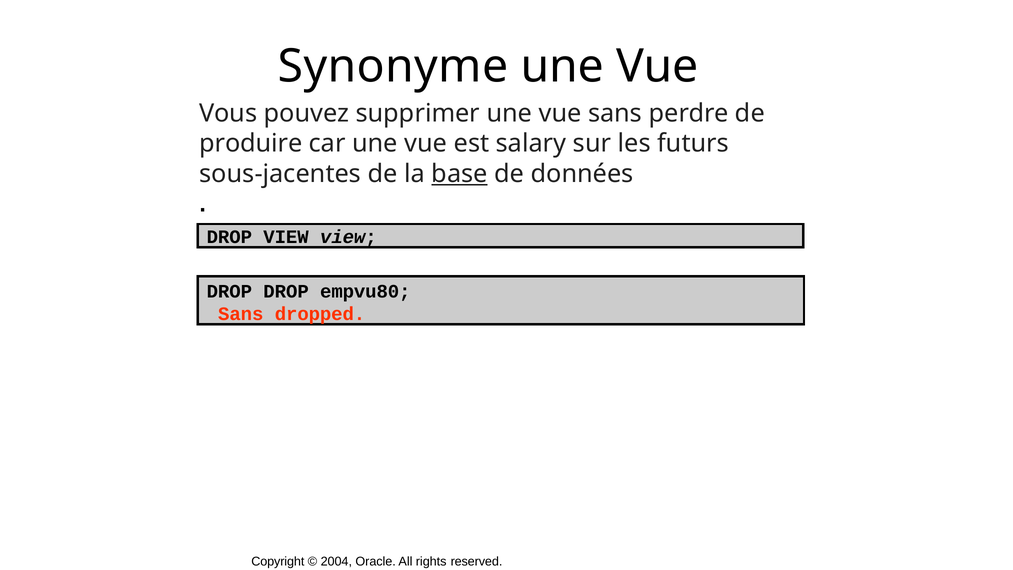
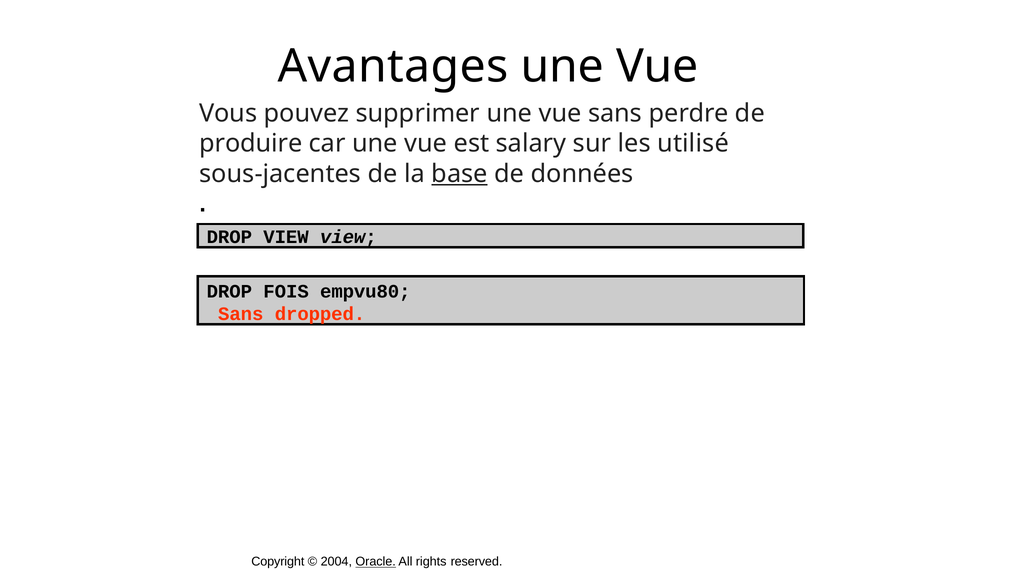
Synonyme: Synonyme -> Avantages
futurs: futurs -> utilisé
DROP DROP: DROP -> FOIS
Oracle underline: none -> present
